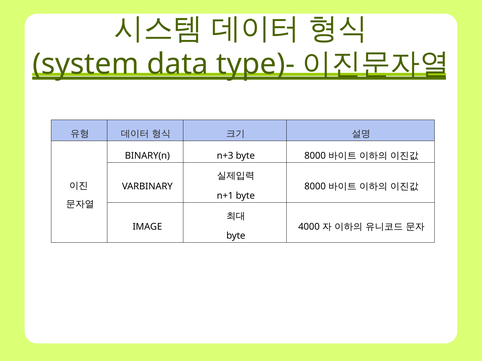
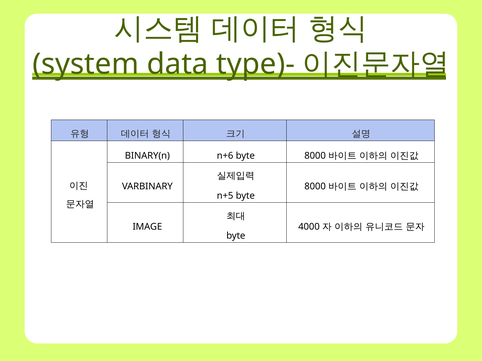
n+3: n+3 -> n+6
n+1: n+1 -> n+5
